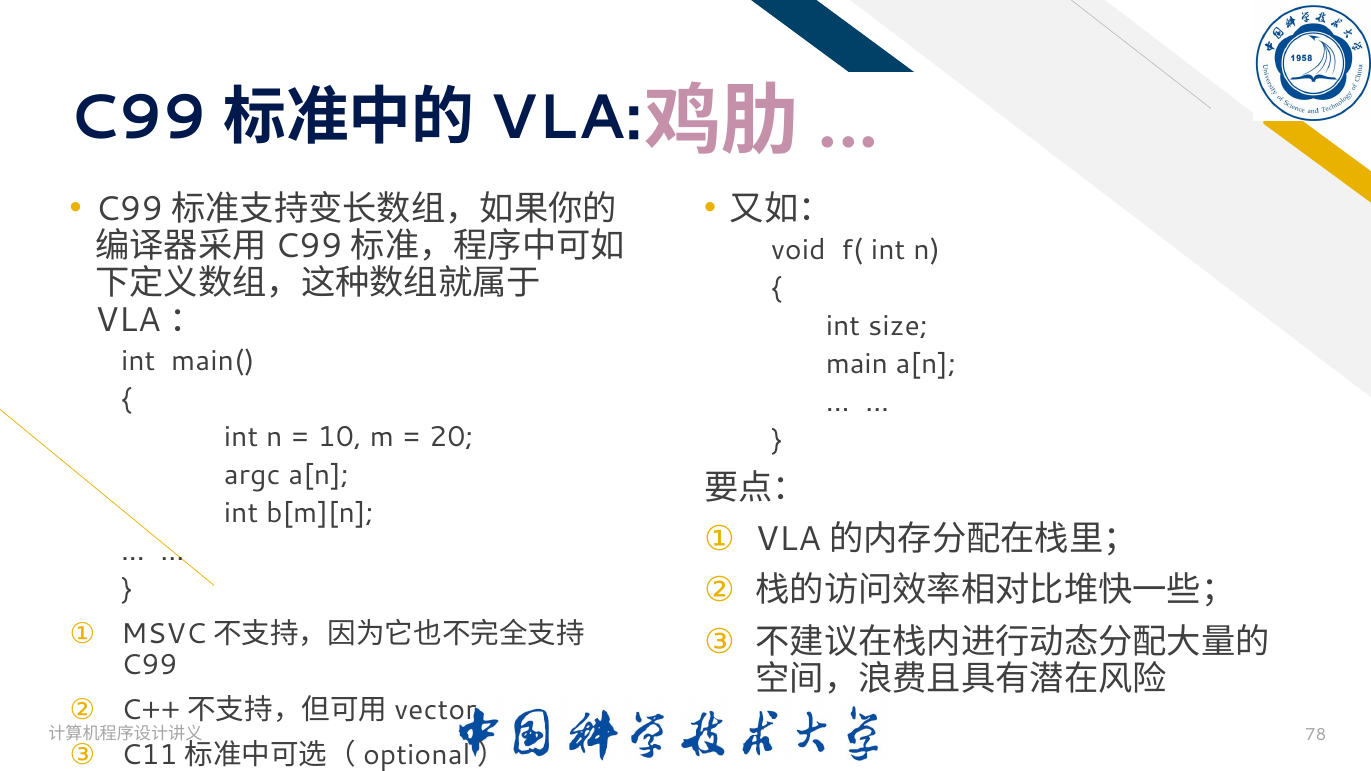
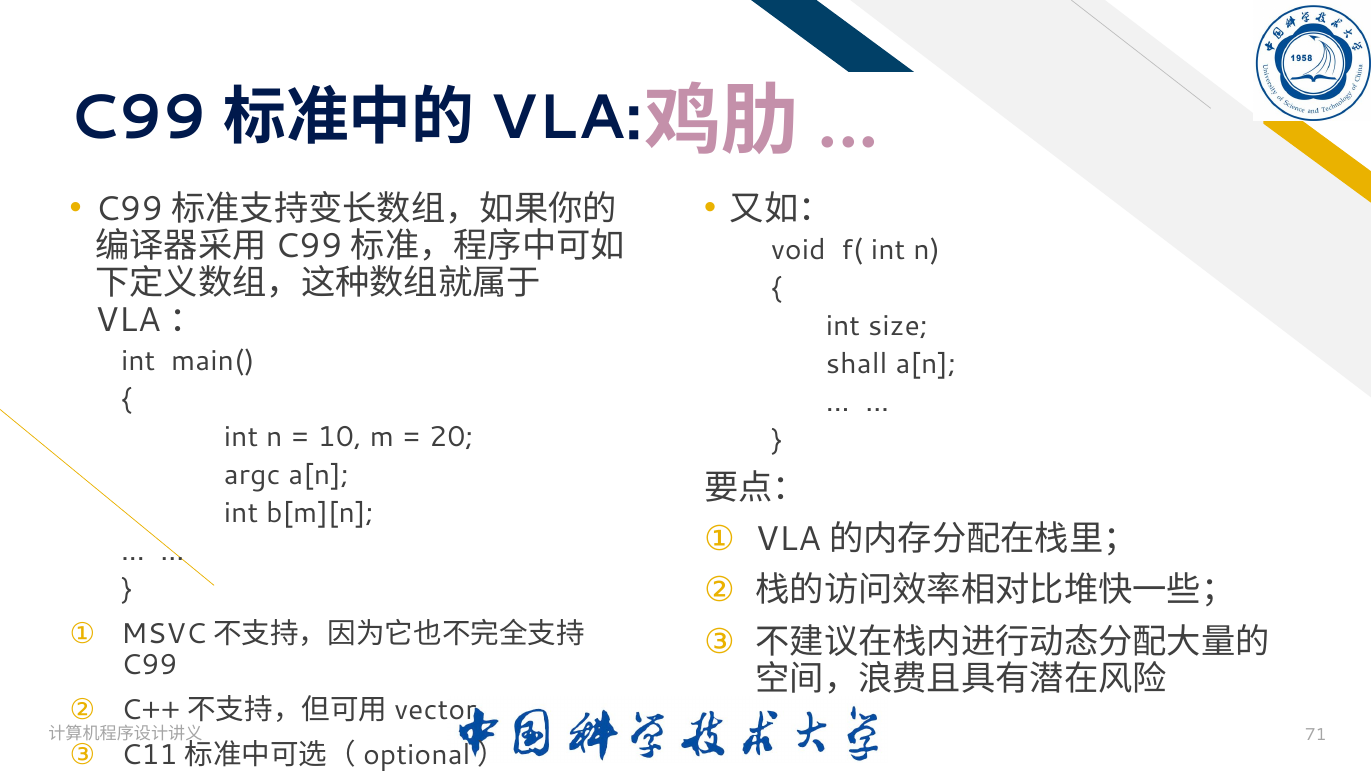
main: main -> shall
78: 78 -> 71
